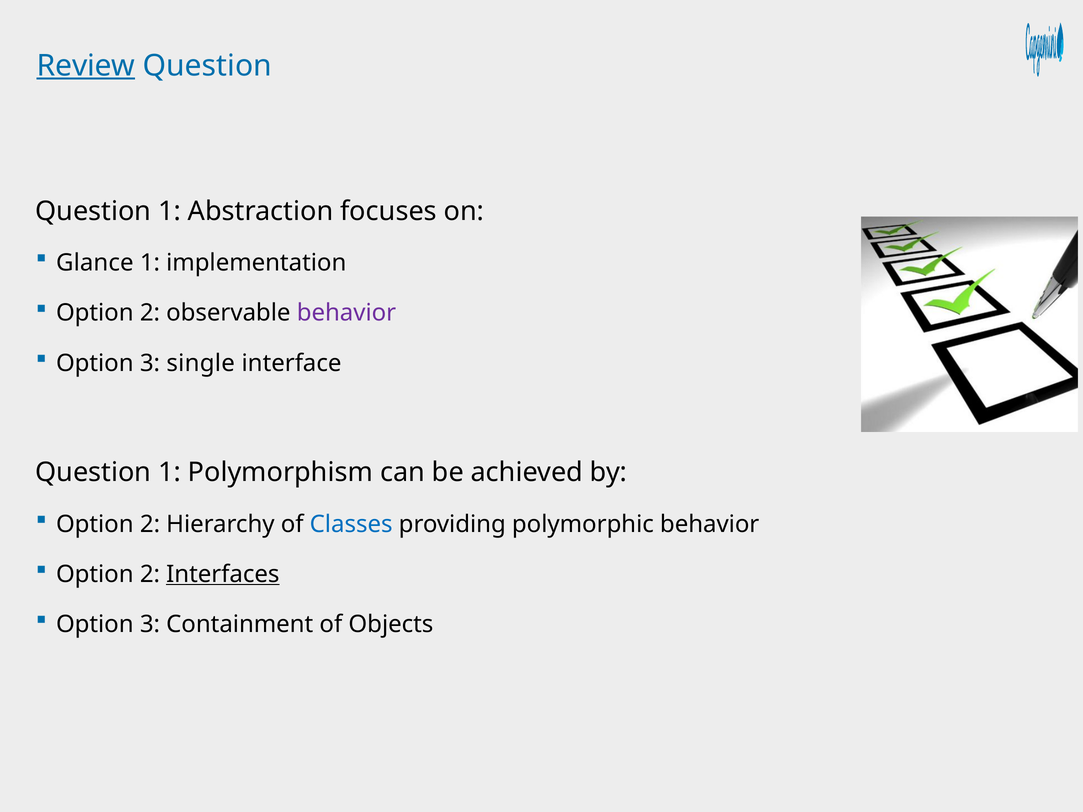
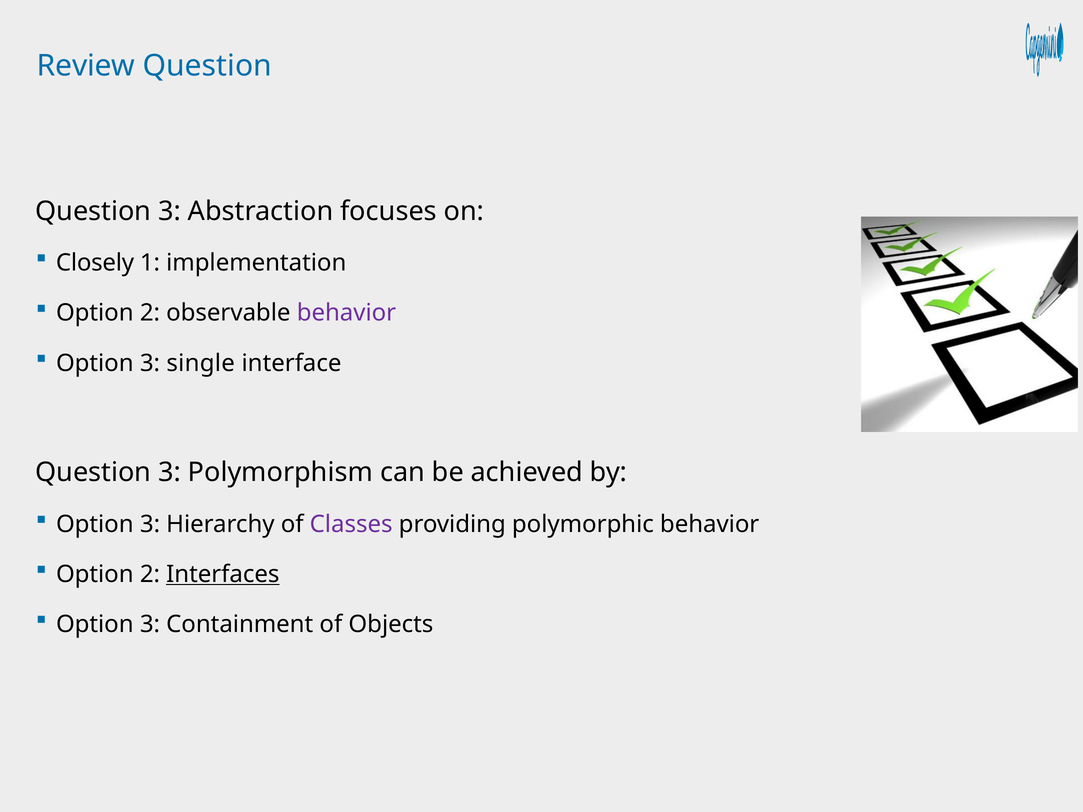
Review underline: present -> none
1 at (170, 211): 1 -> 3
Glance: Glance -> Closely
1 at (170, 473): 1 -> 3
2 at (150, 524): 2 -> 3
Classes colour: blue -> purple
